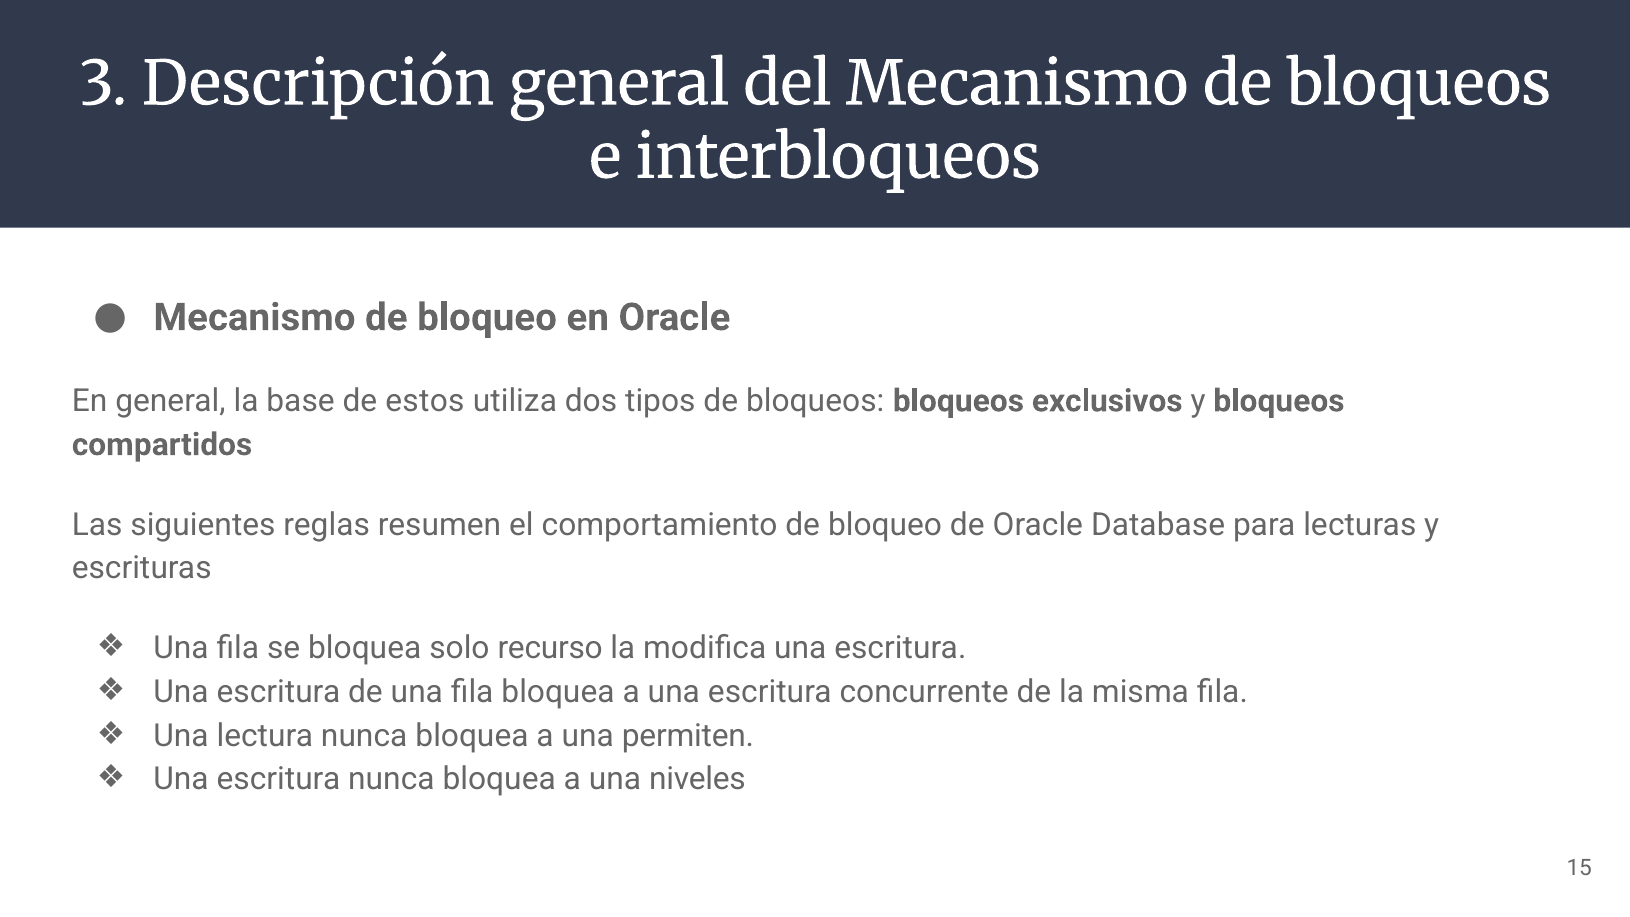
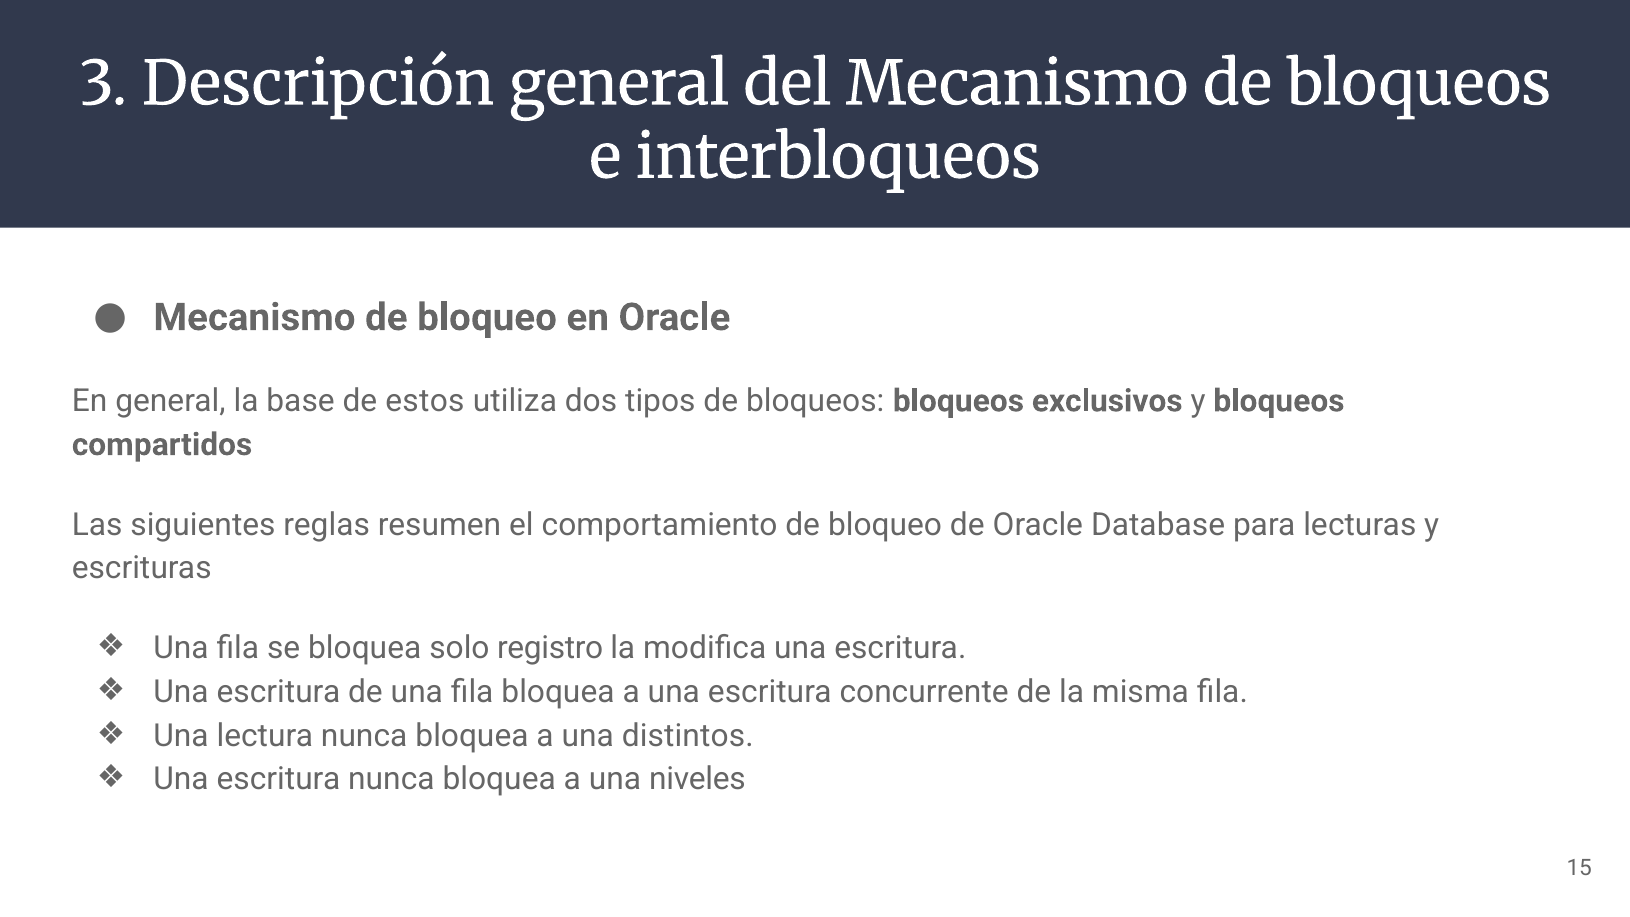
recurso: recurso -> registro
permiten: permiten -> distintos
